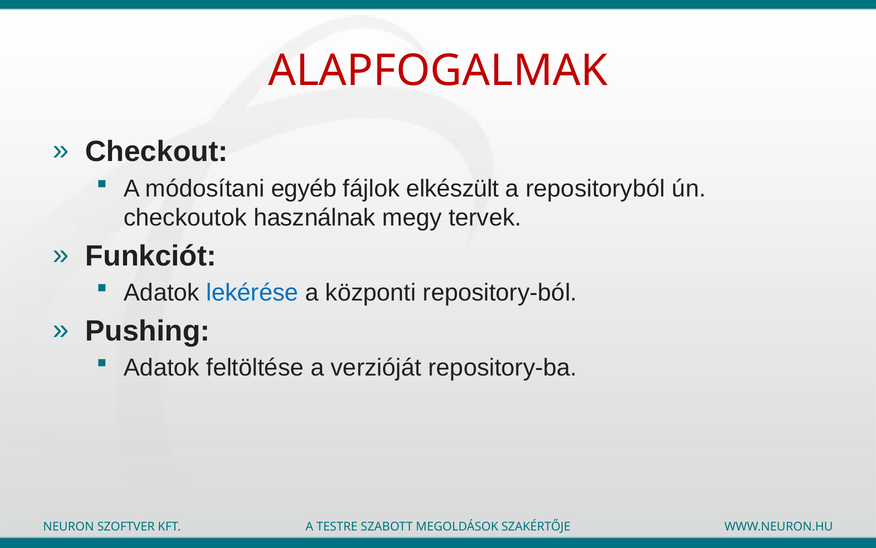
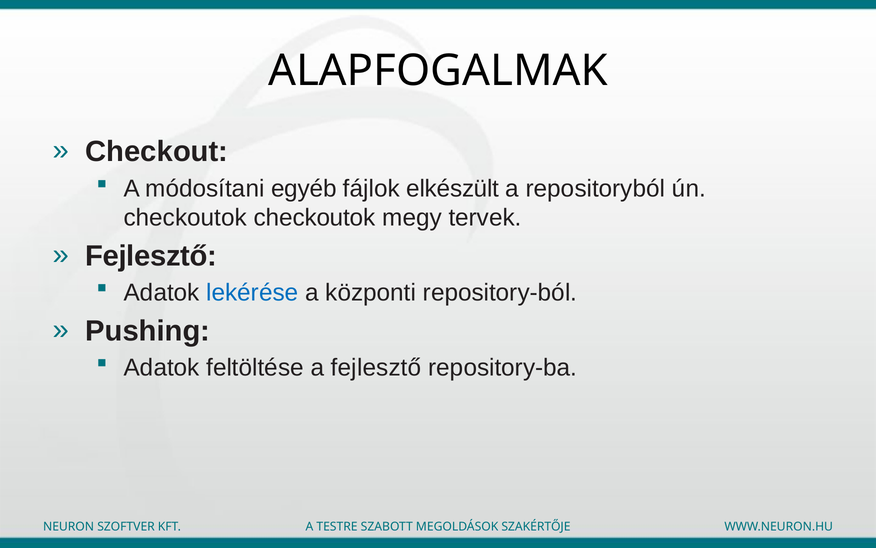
ALAPFOGALMAK colour: red -> black
checkoutok használnak: használnak -> checkoutok
Funkciót at (151, 256): Funkciót -> Fejlesztő
a verzióját: verzióját -> fejlesztő
